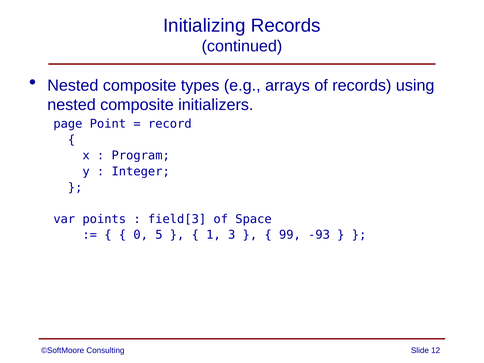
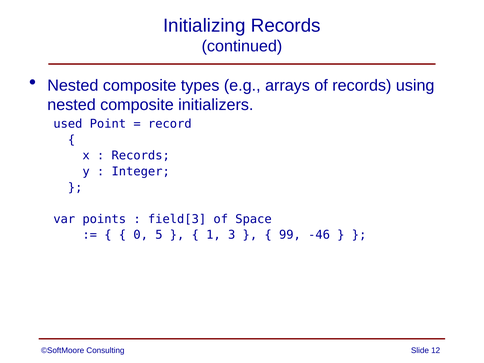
page: page -> used
Program at (141, 156): Program -> Records
-93: -93 -> -46
